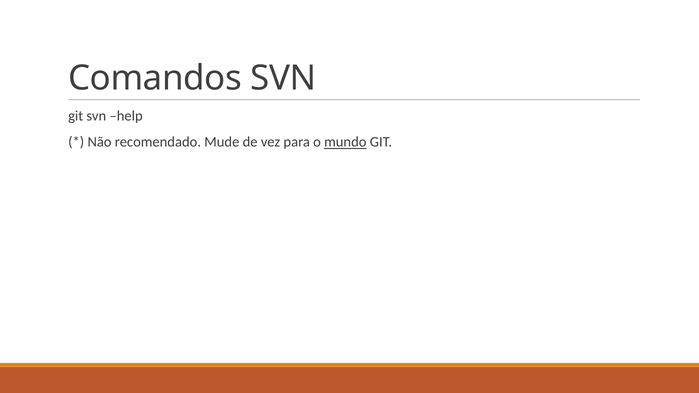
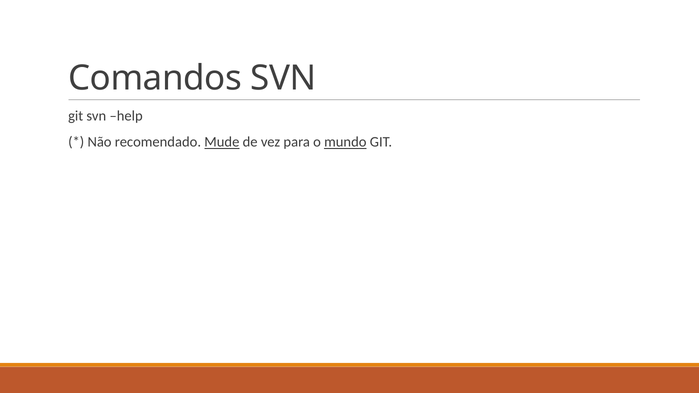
Mude underline: none -> present
